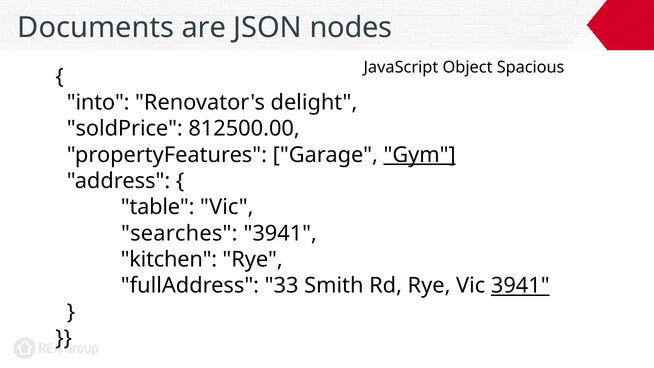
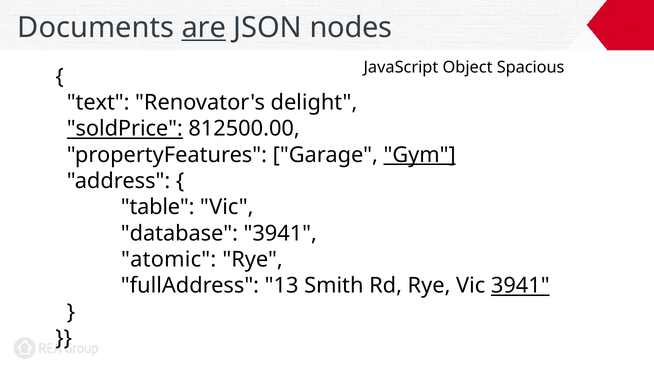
are underline: none -> present
into: into -> text
soldPrice underline: none -> present
searches: searches -> database
kitchen: kitchen -> atomic
33: 33 -> 13
